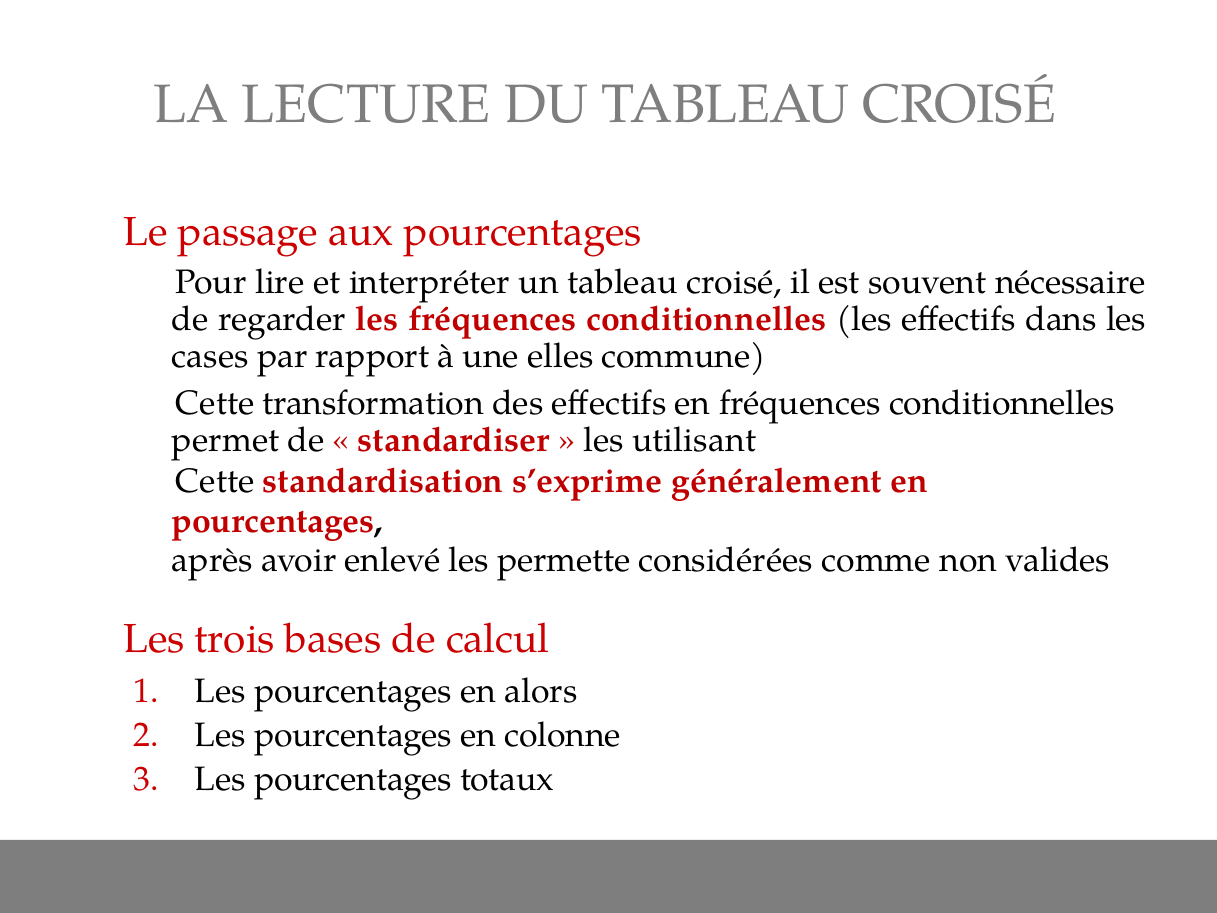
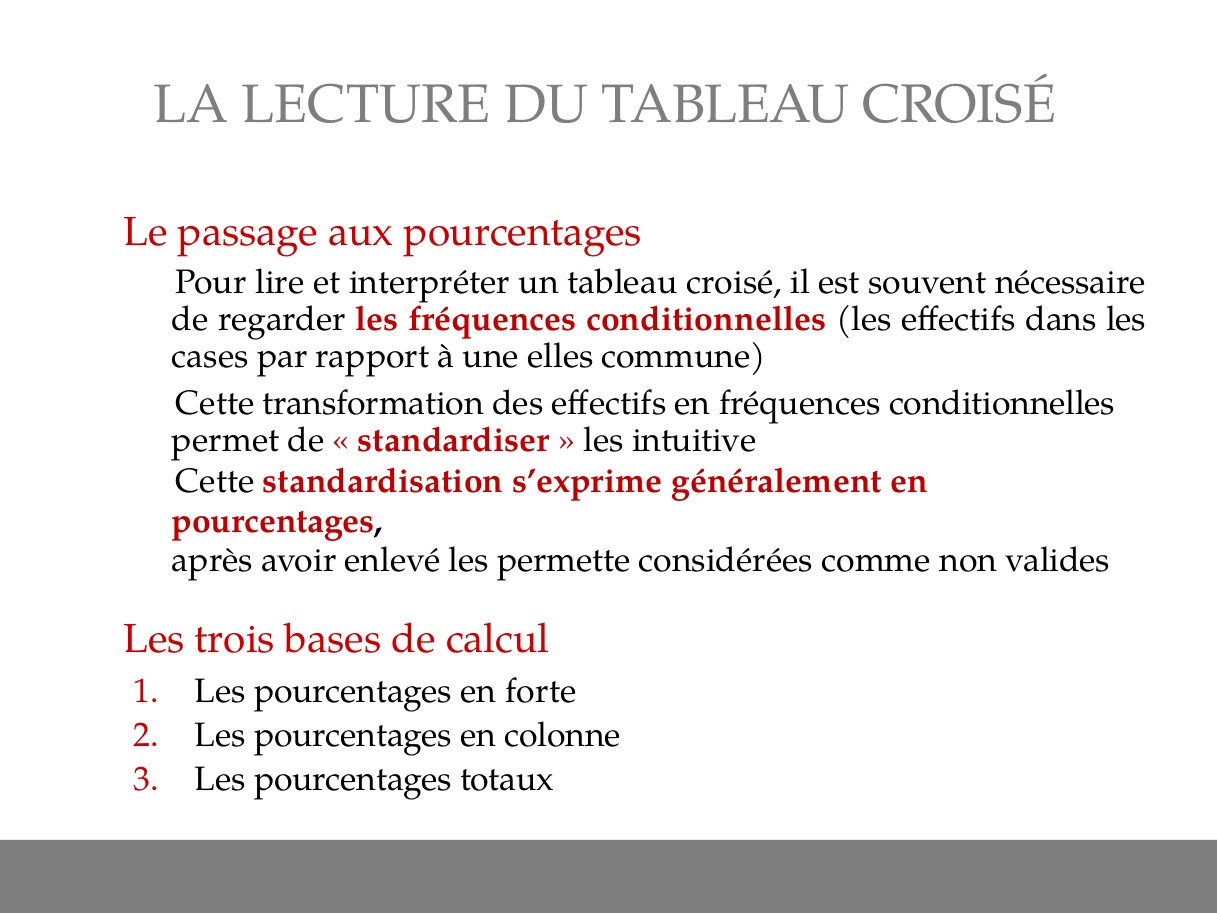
utilisant: utilisant -> intuitive
alors: alors -> forte
